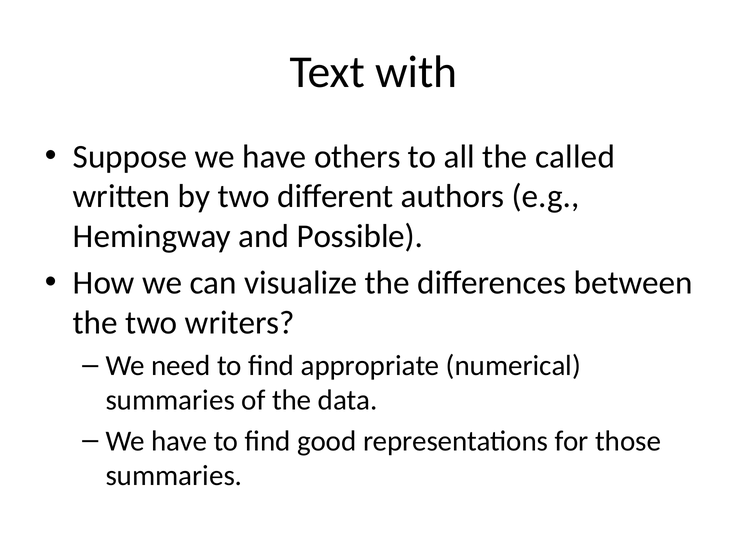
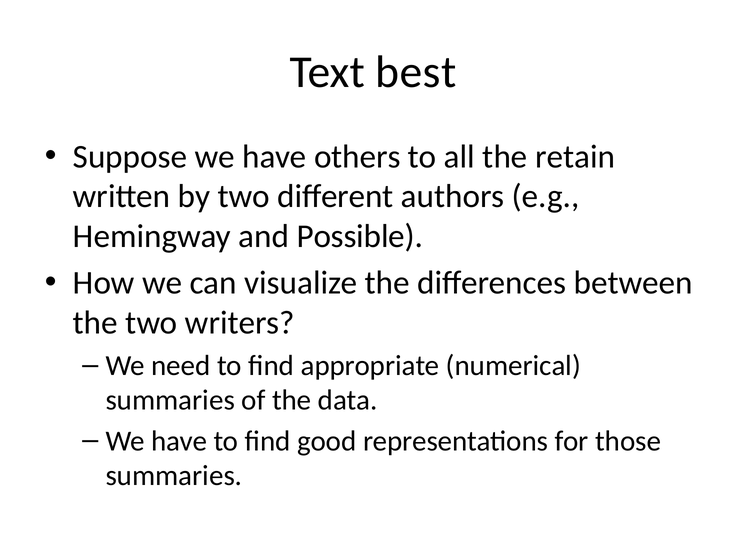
with: with -> best
called: called -> retain
